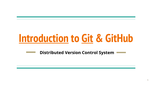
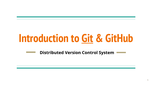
Introduction underline: present -> none
